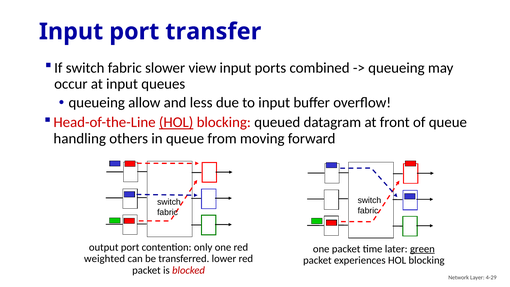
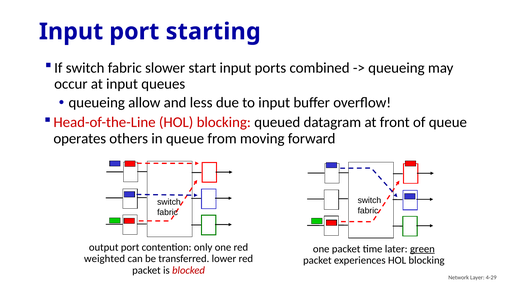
transfer: transfer -> starting
view: view -> start
HOL at (176, 122) underline: present -> none
handling: handling -> operates
